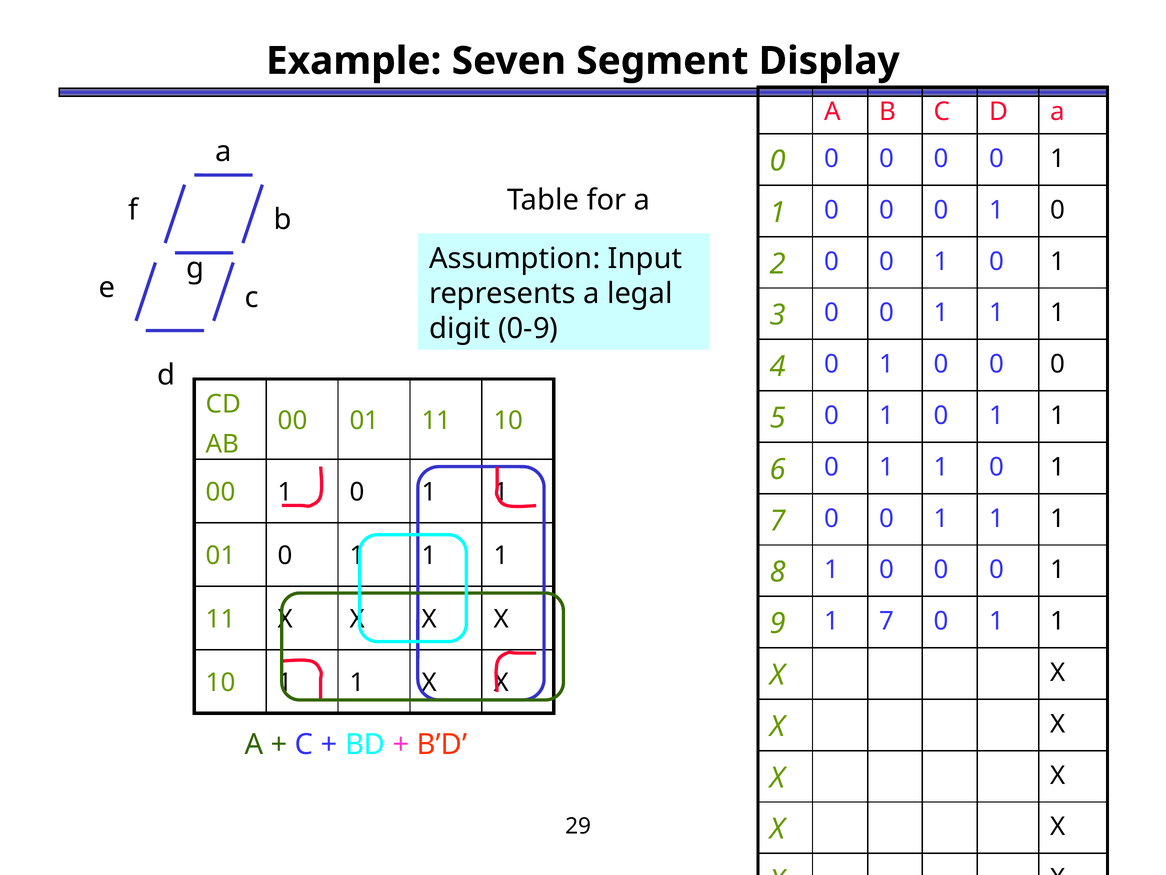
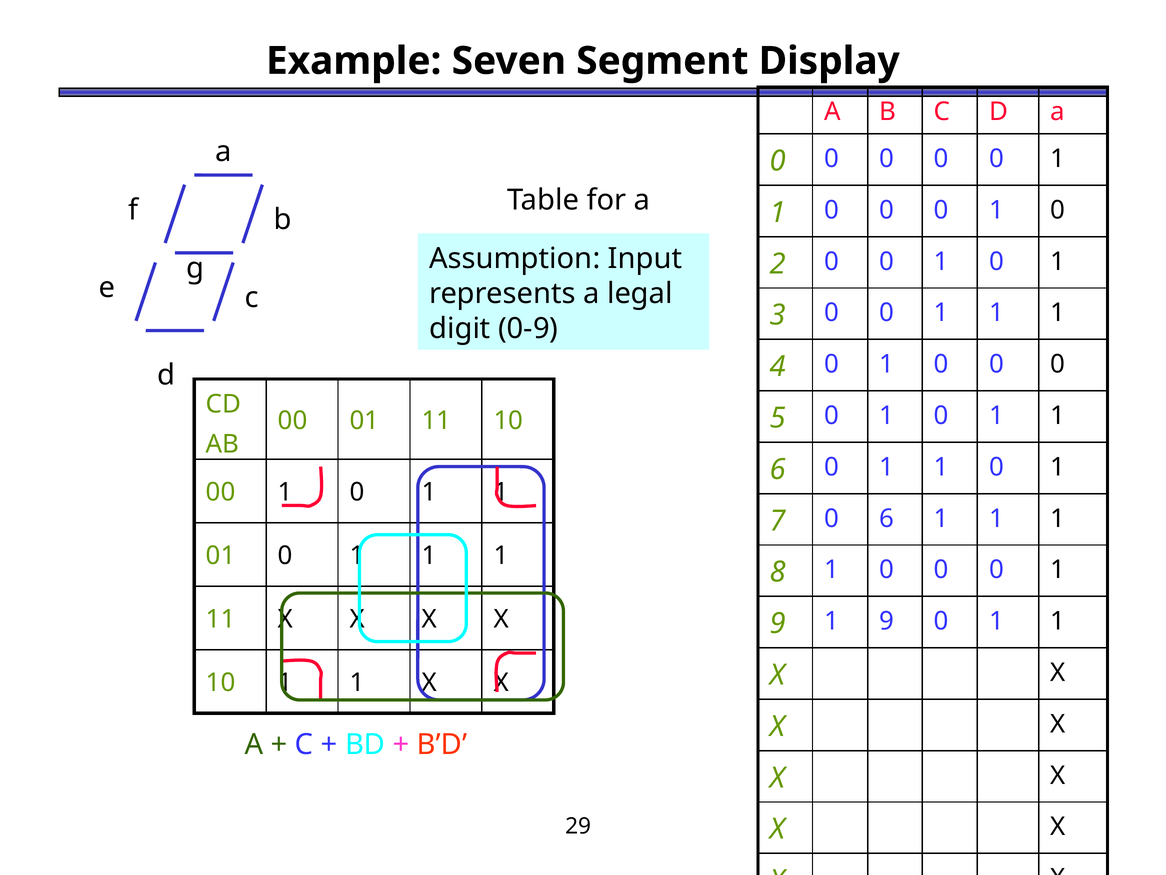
7 0 0: 0 -> 6
9 1 7: 7 -> 9
